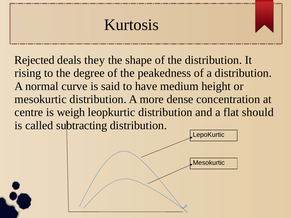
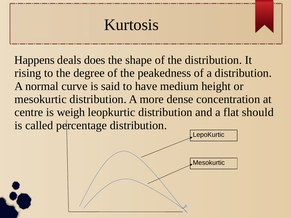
Rejected: Rejected -> Happens
they: they -> does
subtracting: subtracting -> percentage
